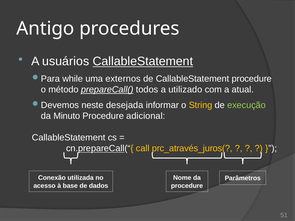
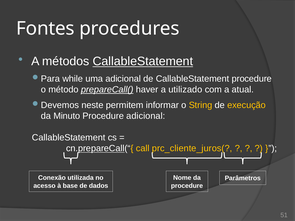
Antigo: Antigo -> Fontes
usuários: usuários -> métodos
uma externos: externos -> adicional
todos: todos -> haver
desejada: desejada -> permitem
execução colour: light green -> yellow
prc_através_juros(: prc_através_juros( -> prc_cliente_juros(
